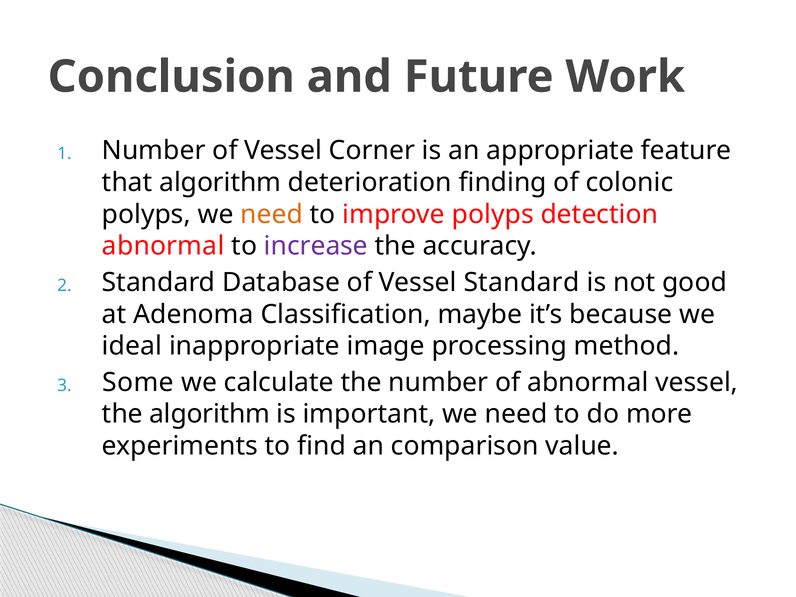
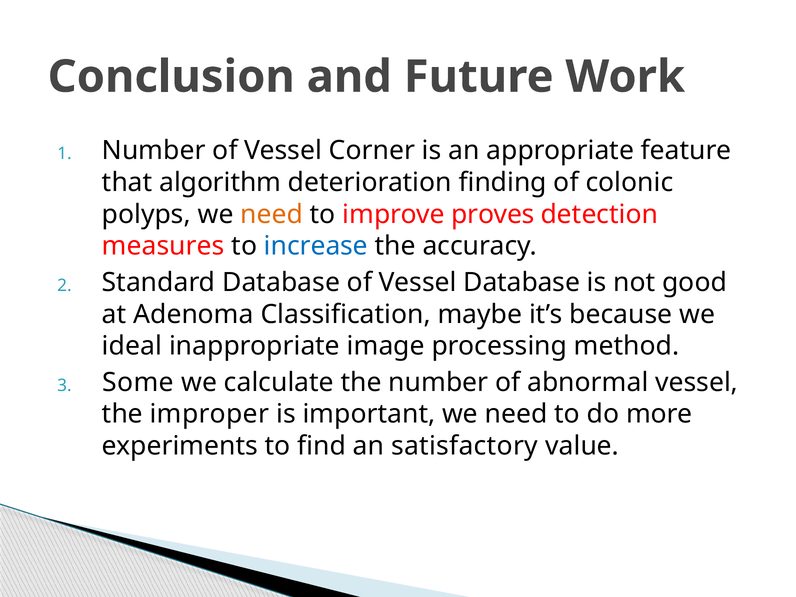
improve polyps: polyps -> proves
abnormal at (163, 246): abnormal -> measures
increase colour: purple -> blue
Vessel Standard: Standard -> Database
the algorithm: algorithm -> improper
comparison: comparison -> satisfactory
